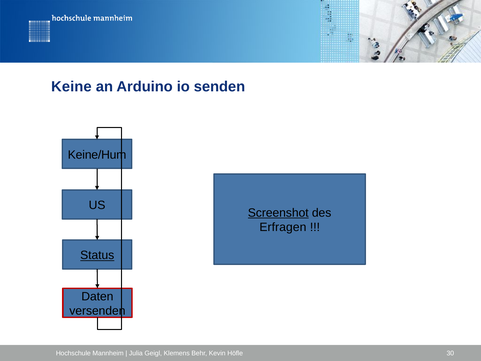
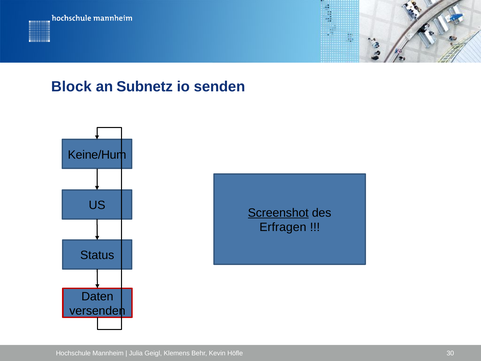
Keine: Keine -> Block
Arduino: Arduino -> Subnetz
Status underline: present -> none
